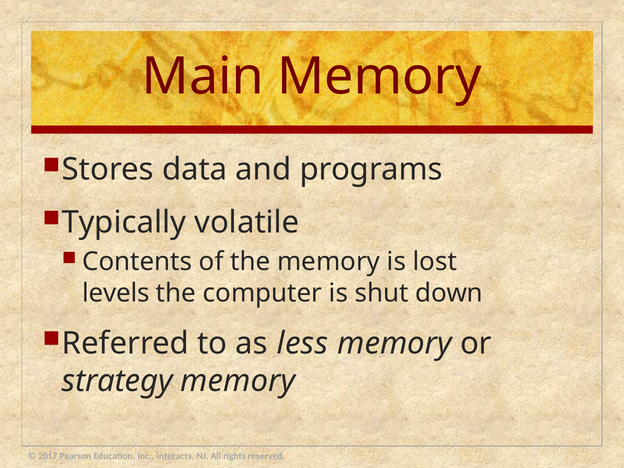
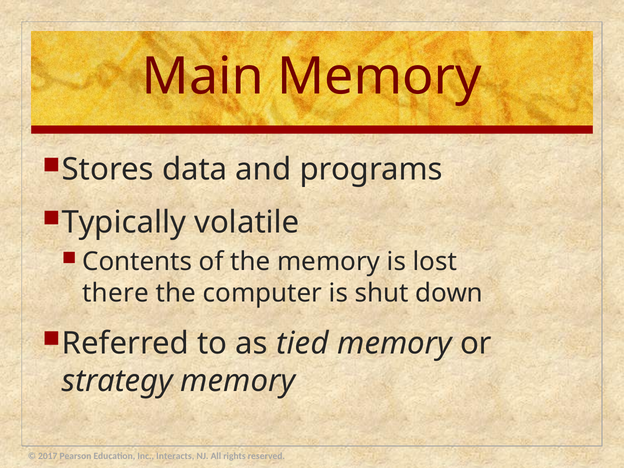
levels: levels -> there
less: less -> tied
